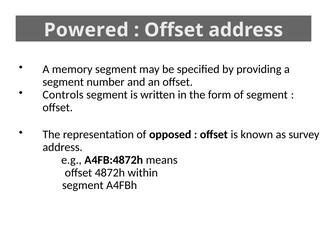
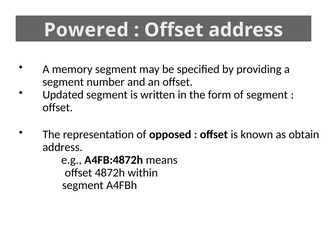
Controls: Controls -> Updated
survey: survey -> obtain
